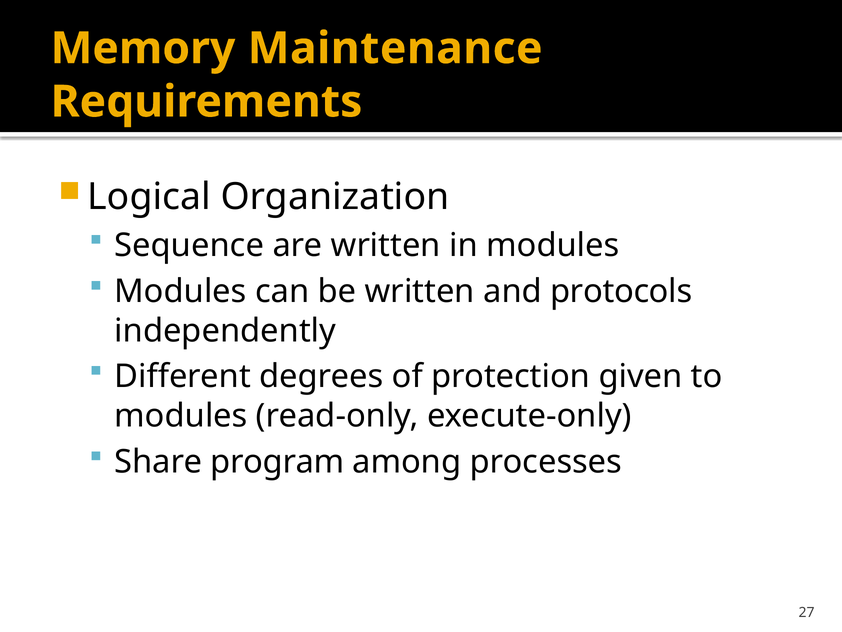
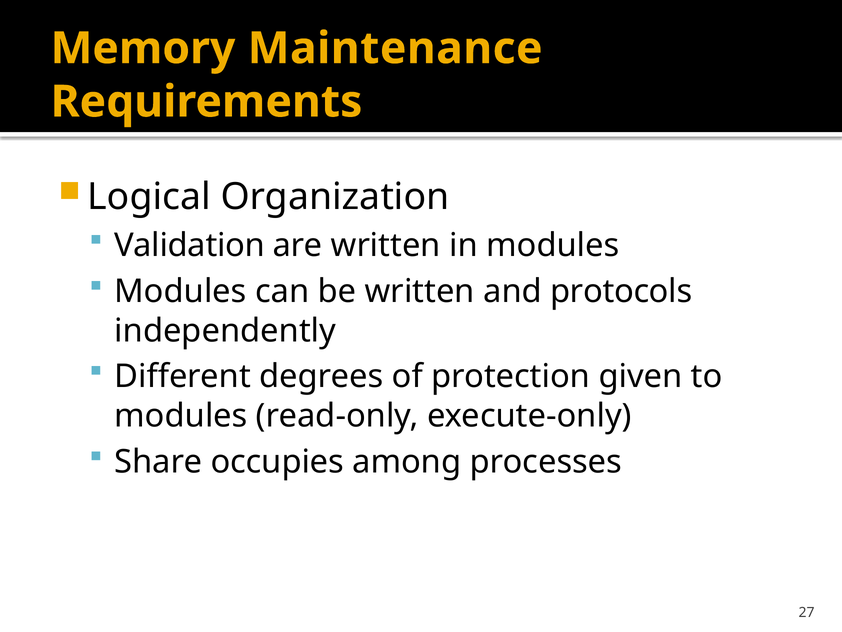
Sequence: Sequence -> Validation
program: program -> occupies
